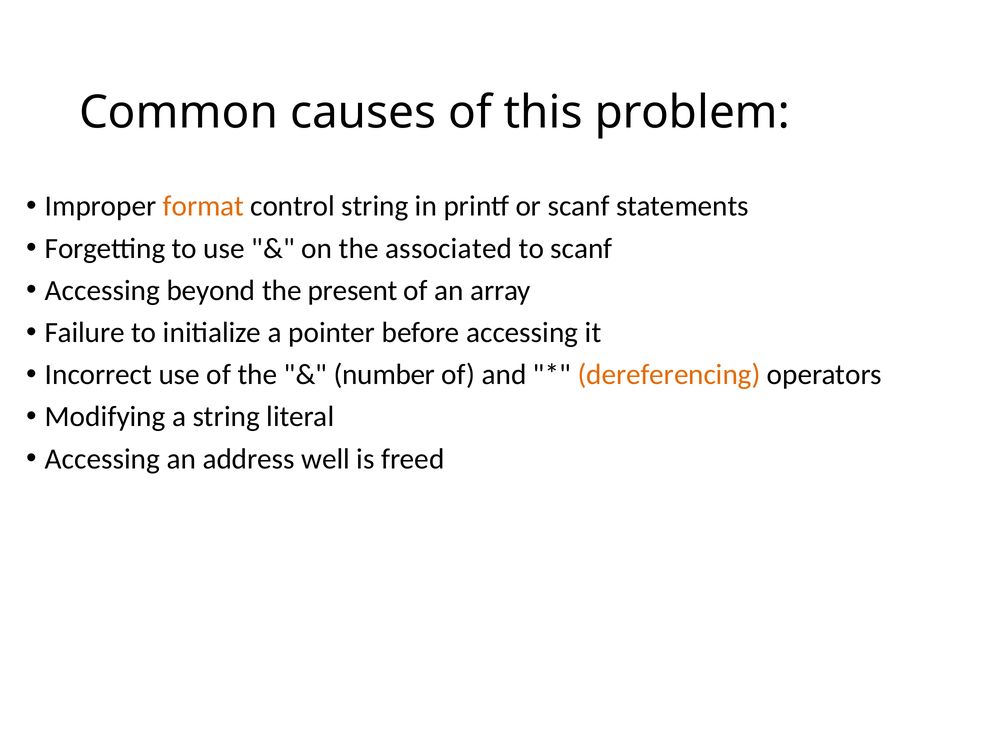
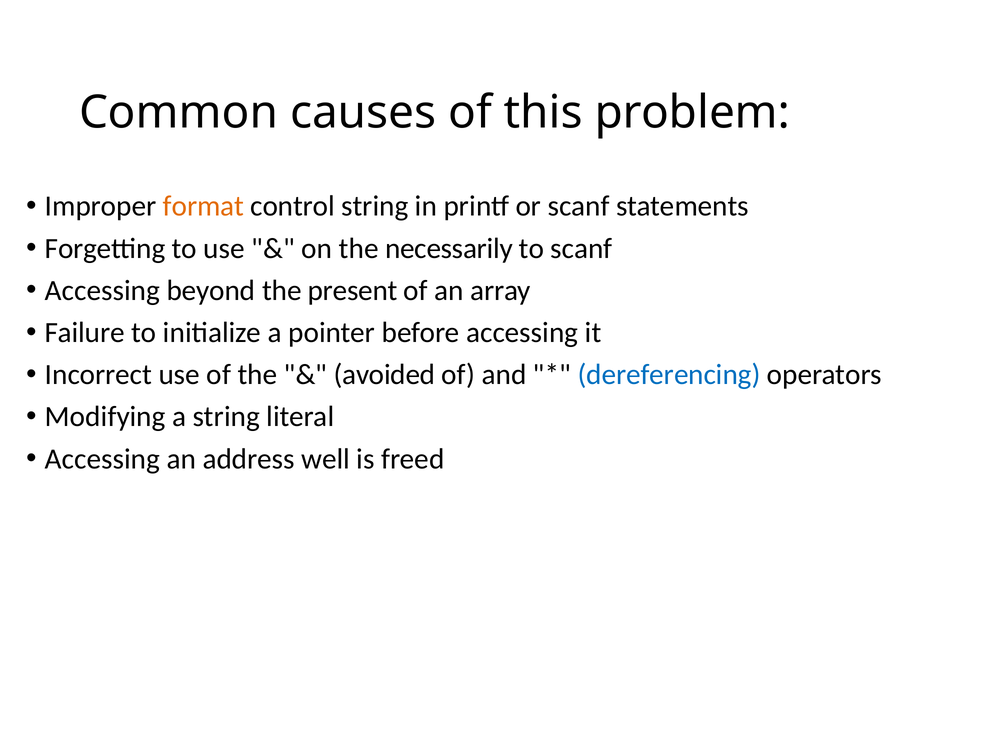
associated: associated -> necessarily
number: number -> avoided
dereferencing colour: orange -> blue
